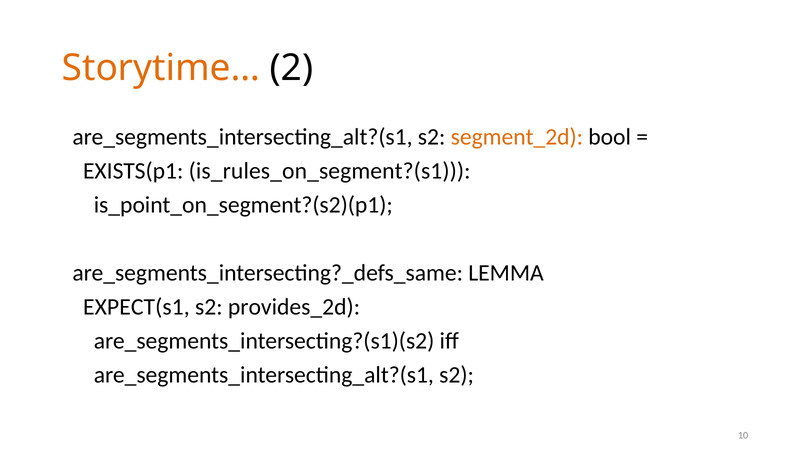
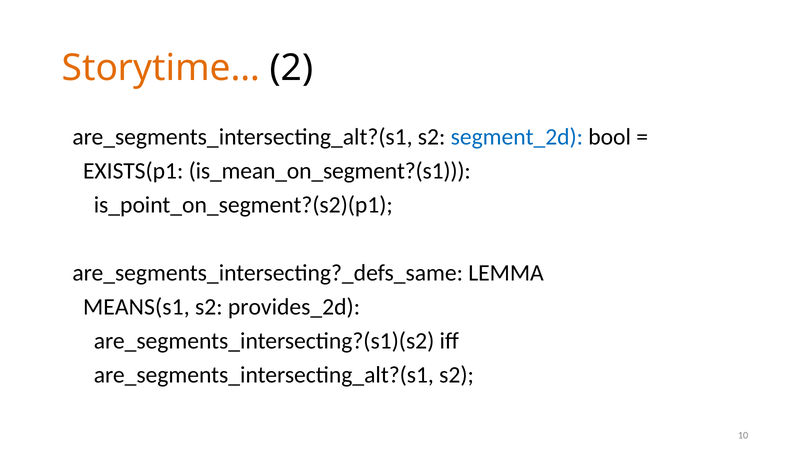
segment_2d colour: orange -> blue
is_rules_on_segment?(s1: is_rules_on_segment?(s1 -> is_mean_on_segment?(s1
EXPECT(s1: EXPECT(s1 -> MEANS(s1
